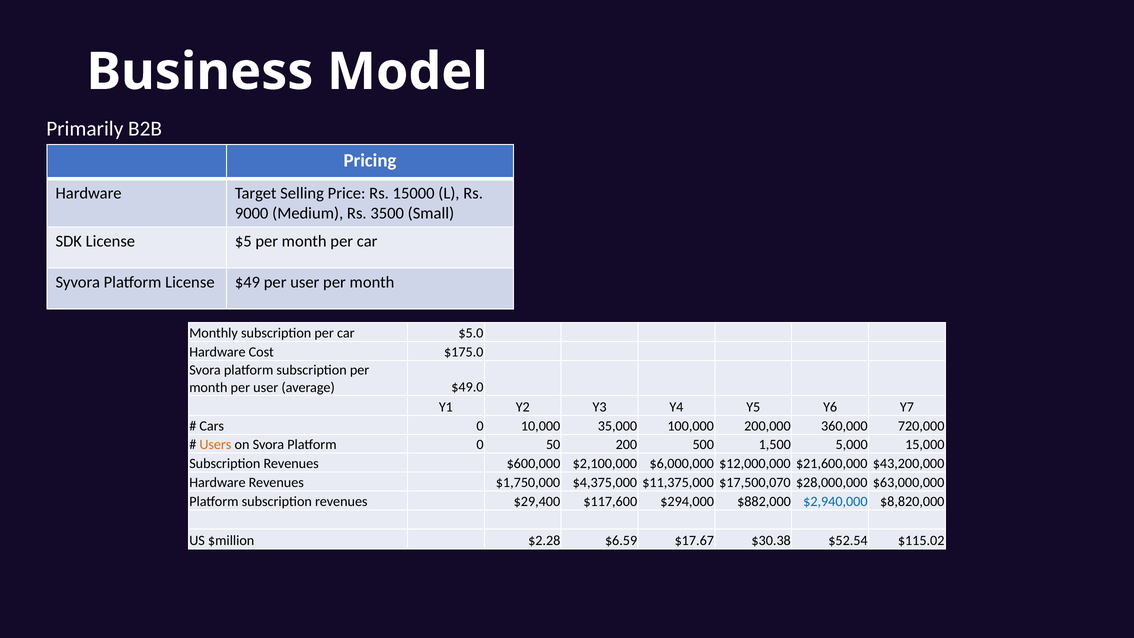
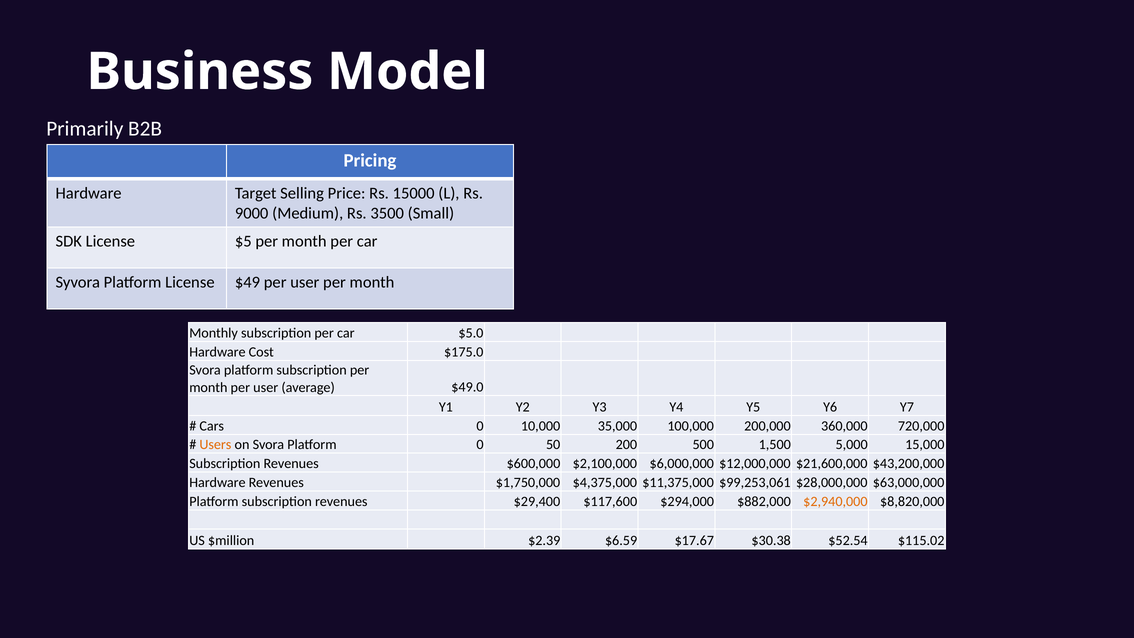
$17,500,070: $17,500,070 -> $99,253,061
$2,940,000 colour: blue -> orange
$2.28: $2.28 -> $2.39
